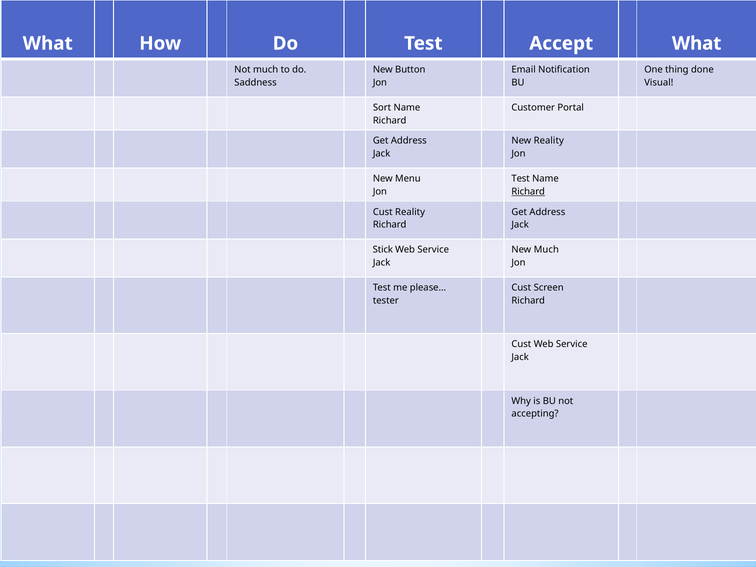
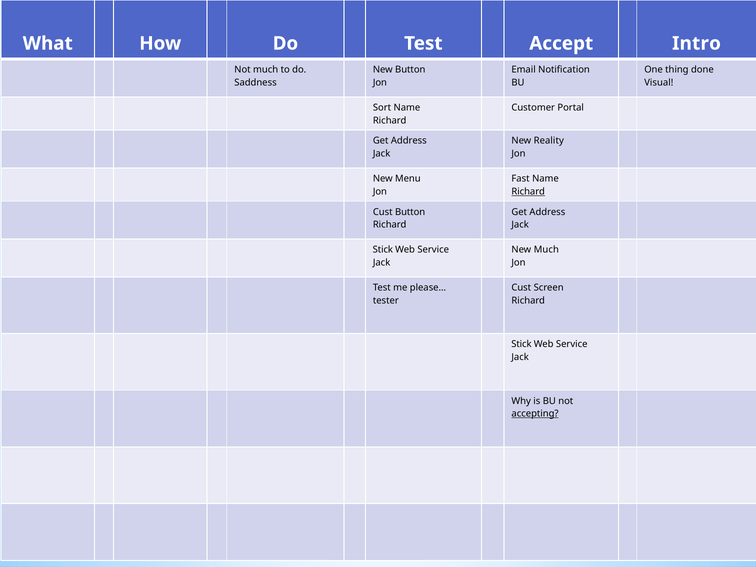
Accept What: What -> Intro
Test at (521, 179): Test -> Fast
Cust Reality: Reality -> Button
Cust at (521, 344): Cust -> Stick
accepting underline: none -> present
